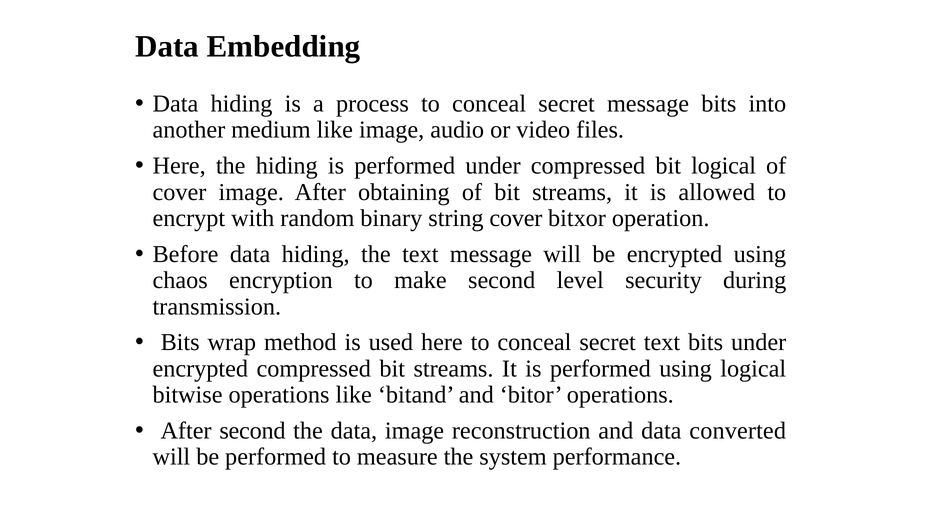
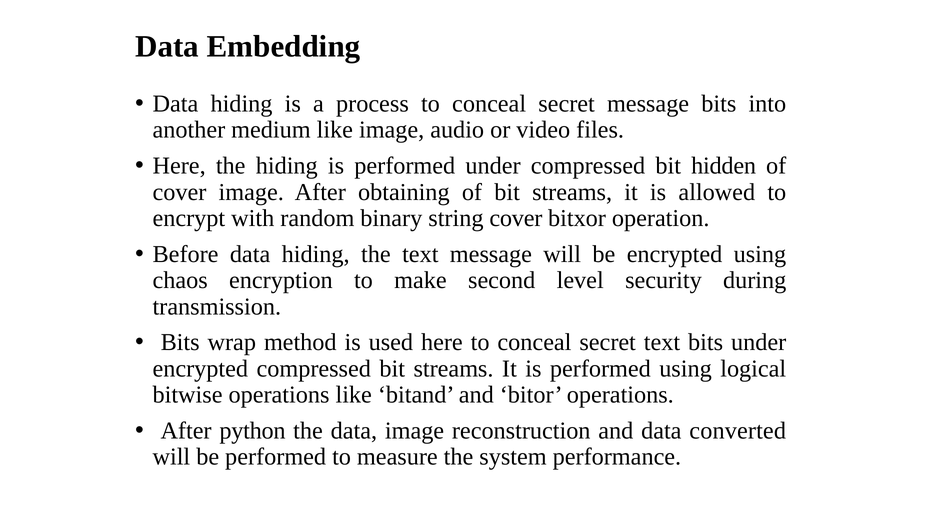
bit logical: logical -> hidden
After second: second -> python
